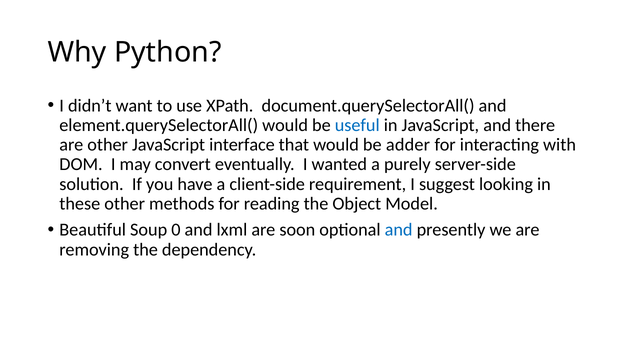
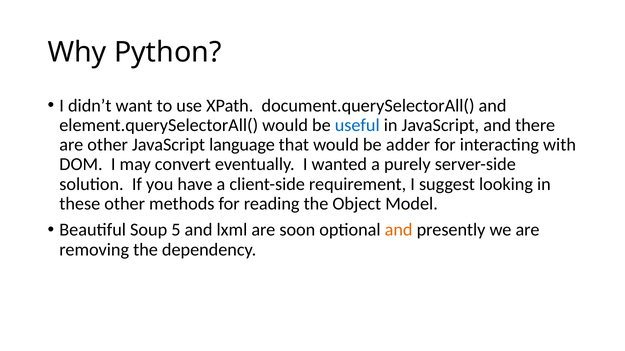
interface: interface -> language
0: 0 -> 5
and at (399, 230) colour: blue -> orange
